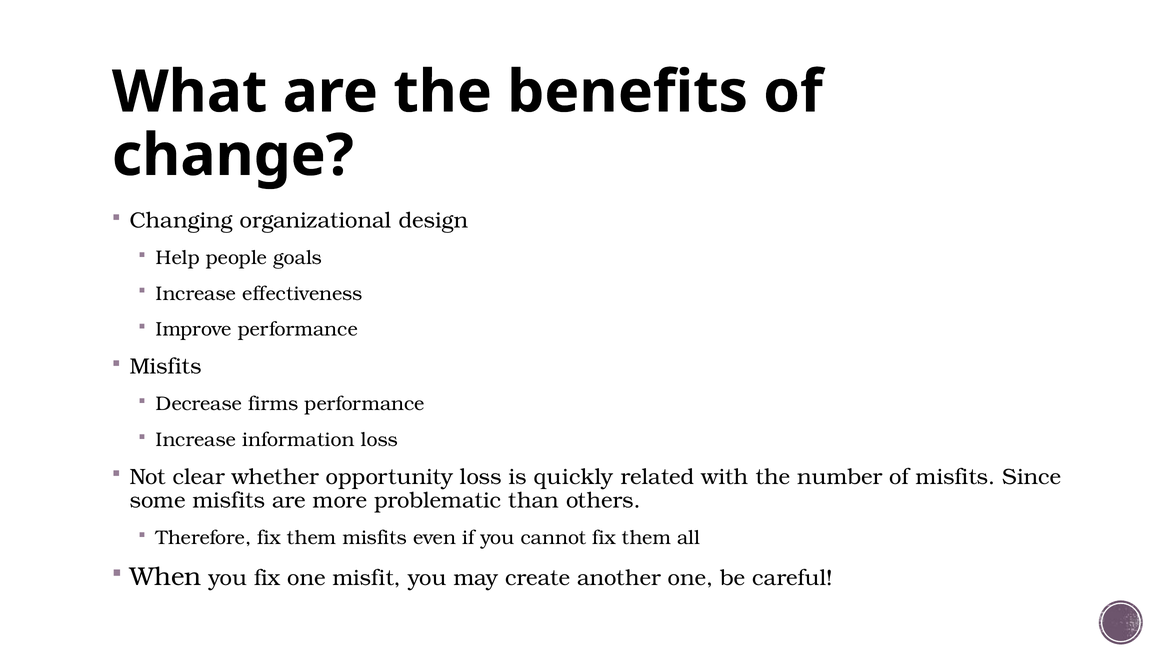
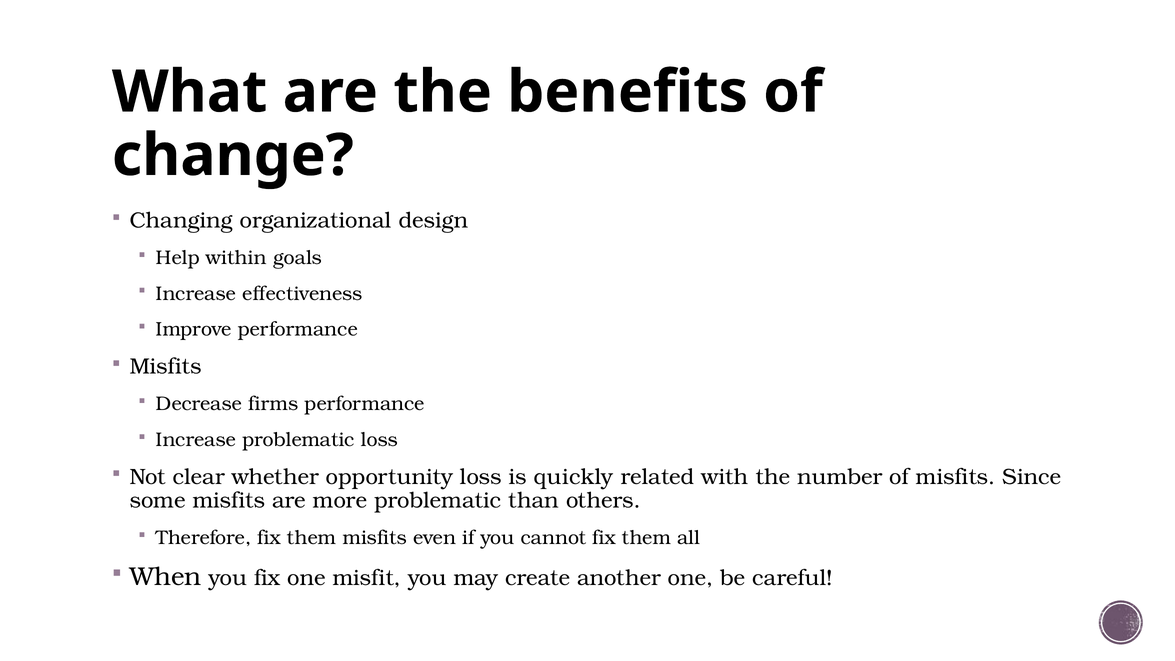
people: people -> within
Increase information: information -> problematic
